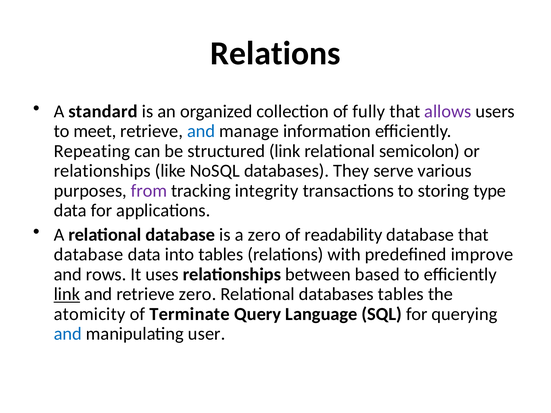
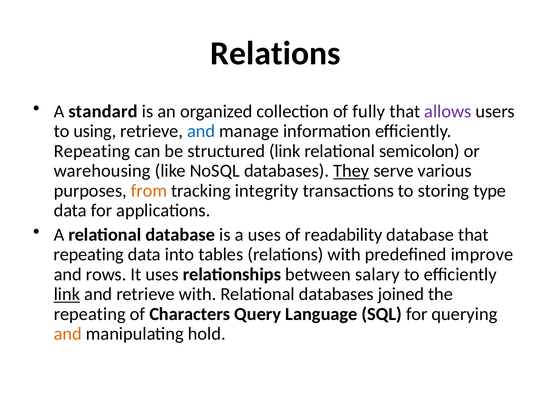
meet: meet -> using
relationships at (102, 171): relationships -> warehousing
They underline: none -> present
from colour: purple -> orange
a zero: zero -> uses
database at (89, 255): database -> repeating
based: based -> salary
retrieve zero: zero -> with
databases tables: tables -> joined
atomicity at (90, 314): atomicity -> repeating
Terminate: Terminate -> Characters
and at (68, 334) colour: blue -> orange
user: user -> hold
